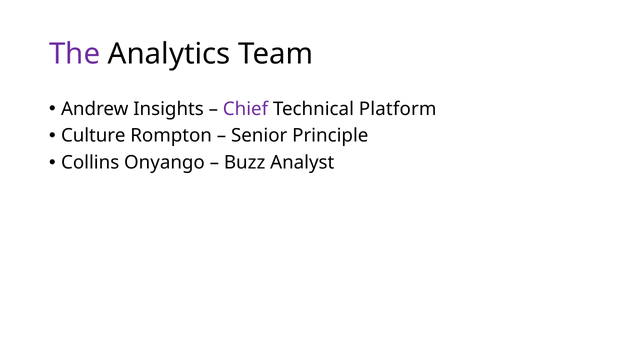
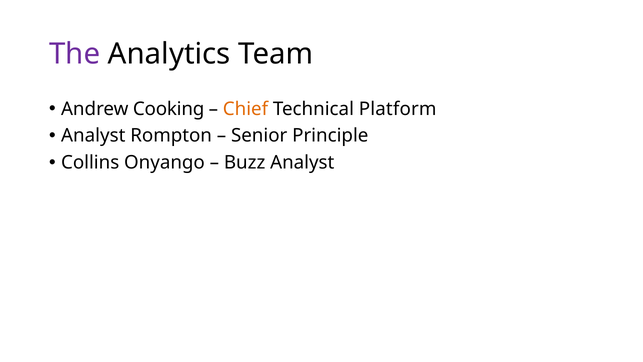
Insights: Insights -> Cooking
Chief colour: purple -> orange
Culture at (93, 136): Culture -> Analyst
